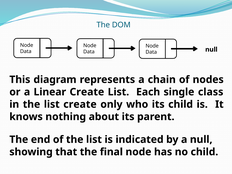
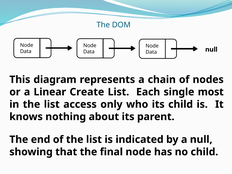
class: class -> most
list create: create -> access
